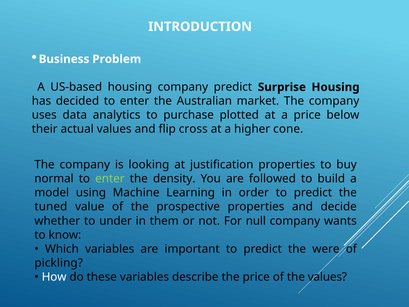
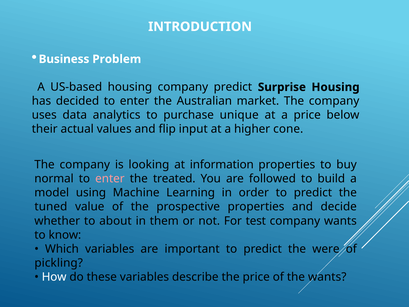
plotted: plotted -> unique
cross: cross -> input
justification: justification -> information
enter at (110, 179) colour: light green -> pink
density: density -> treated
under: under -> about
null: null -> test
the values: values -> wants
